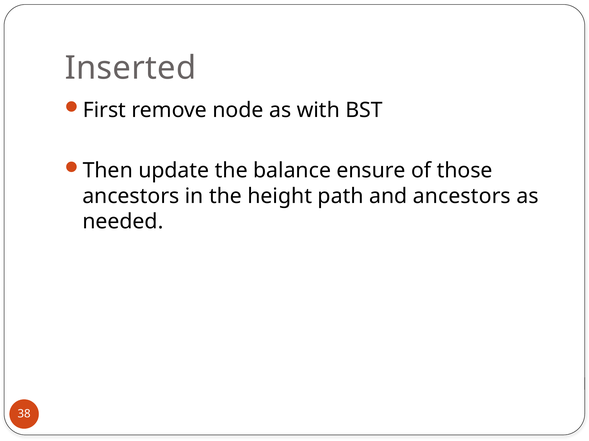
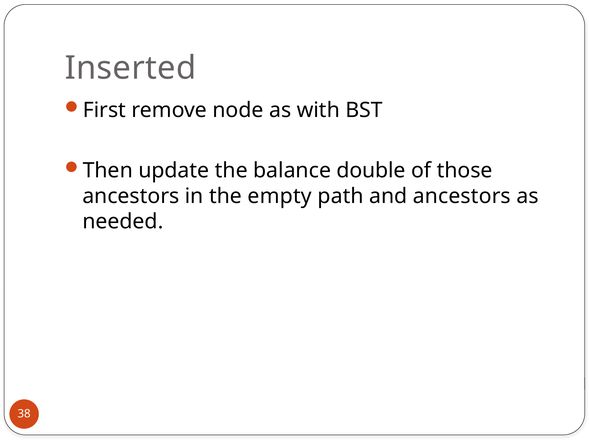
ensure: ensure -> double
height: height -> empty
